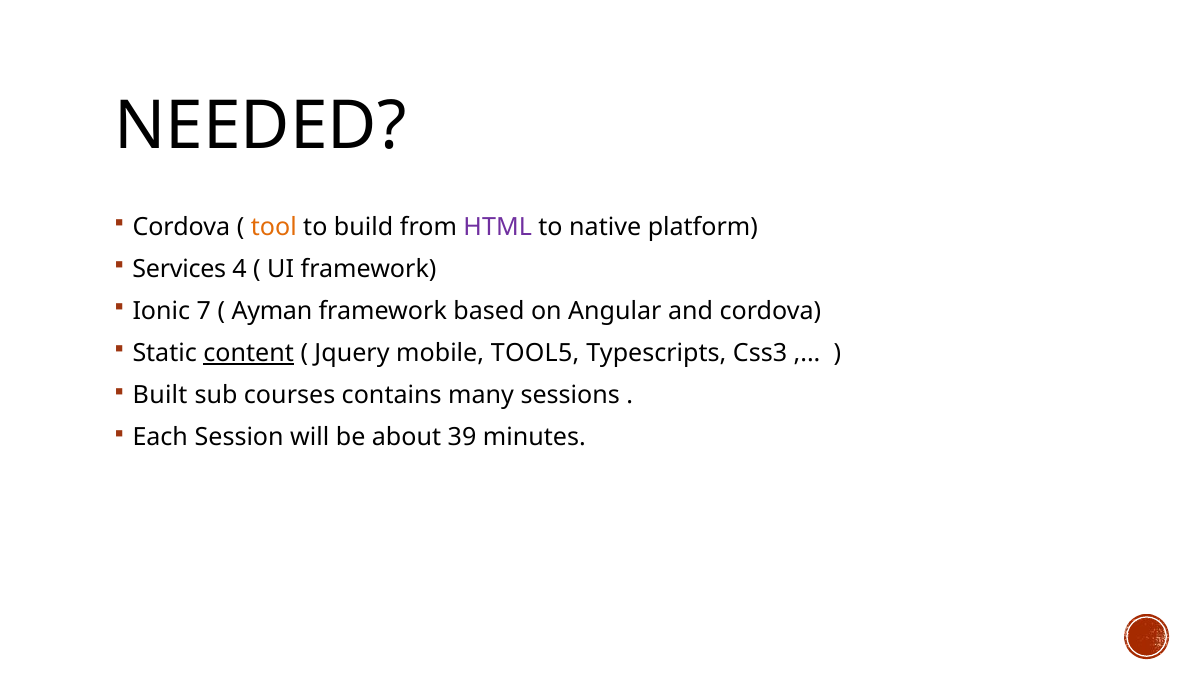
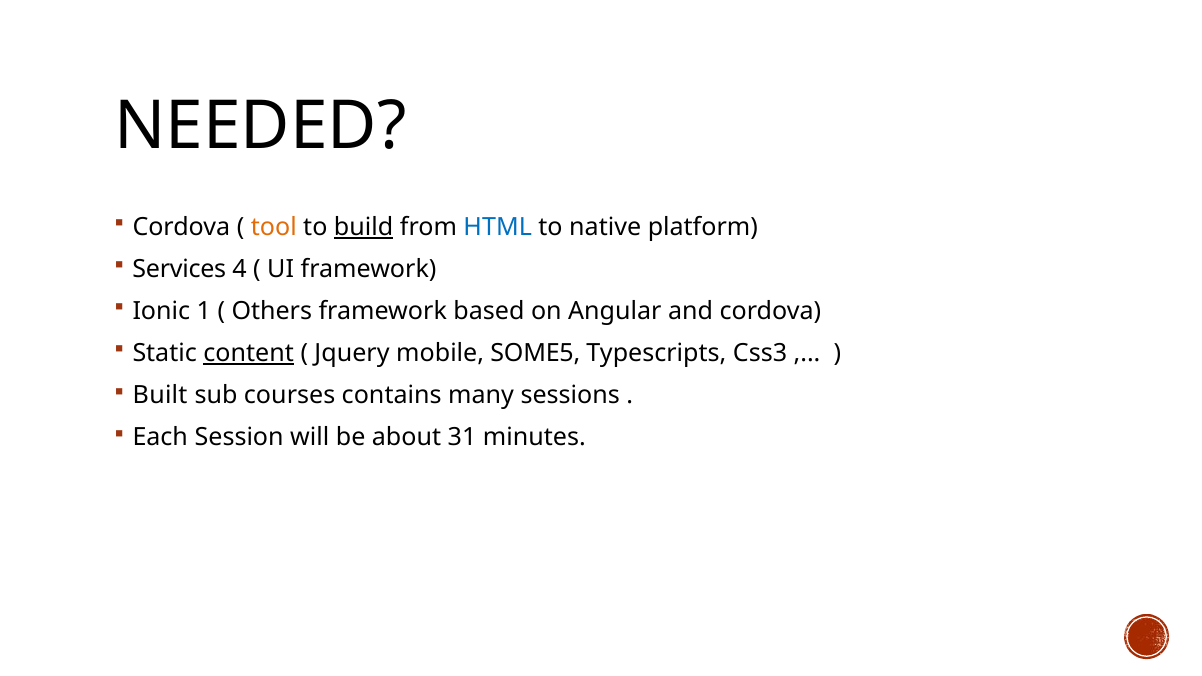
build underline: none -> present
HTML colour: purple -> blue
7: 7 -> 1
Ayman: Ayman -> Others
TOOL5: TOOL5 -> SOME5
39: 39 -> 31
